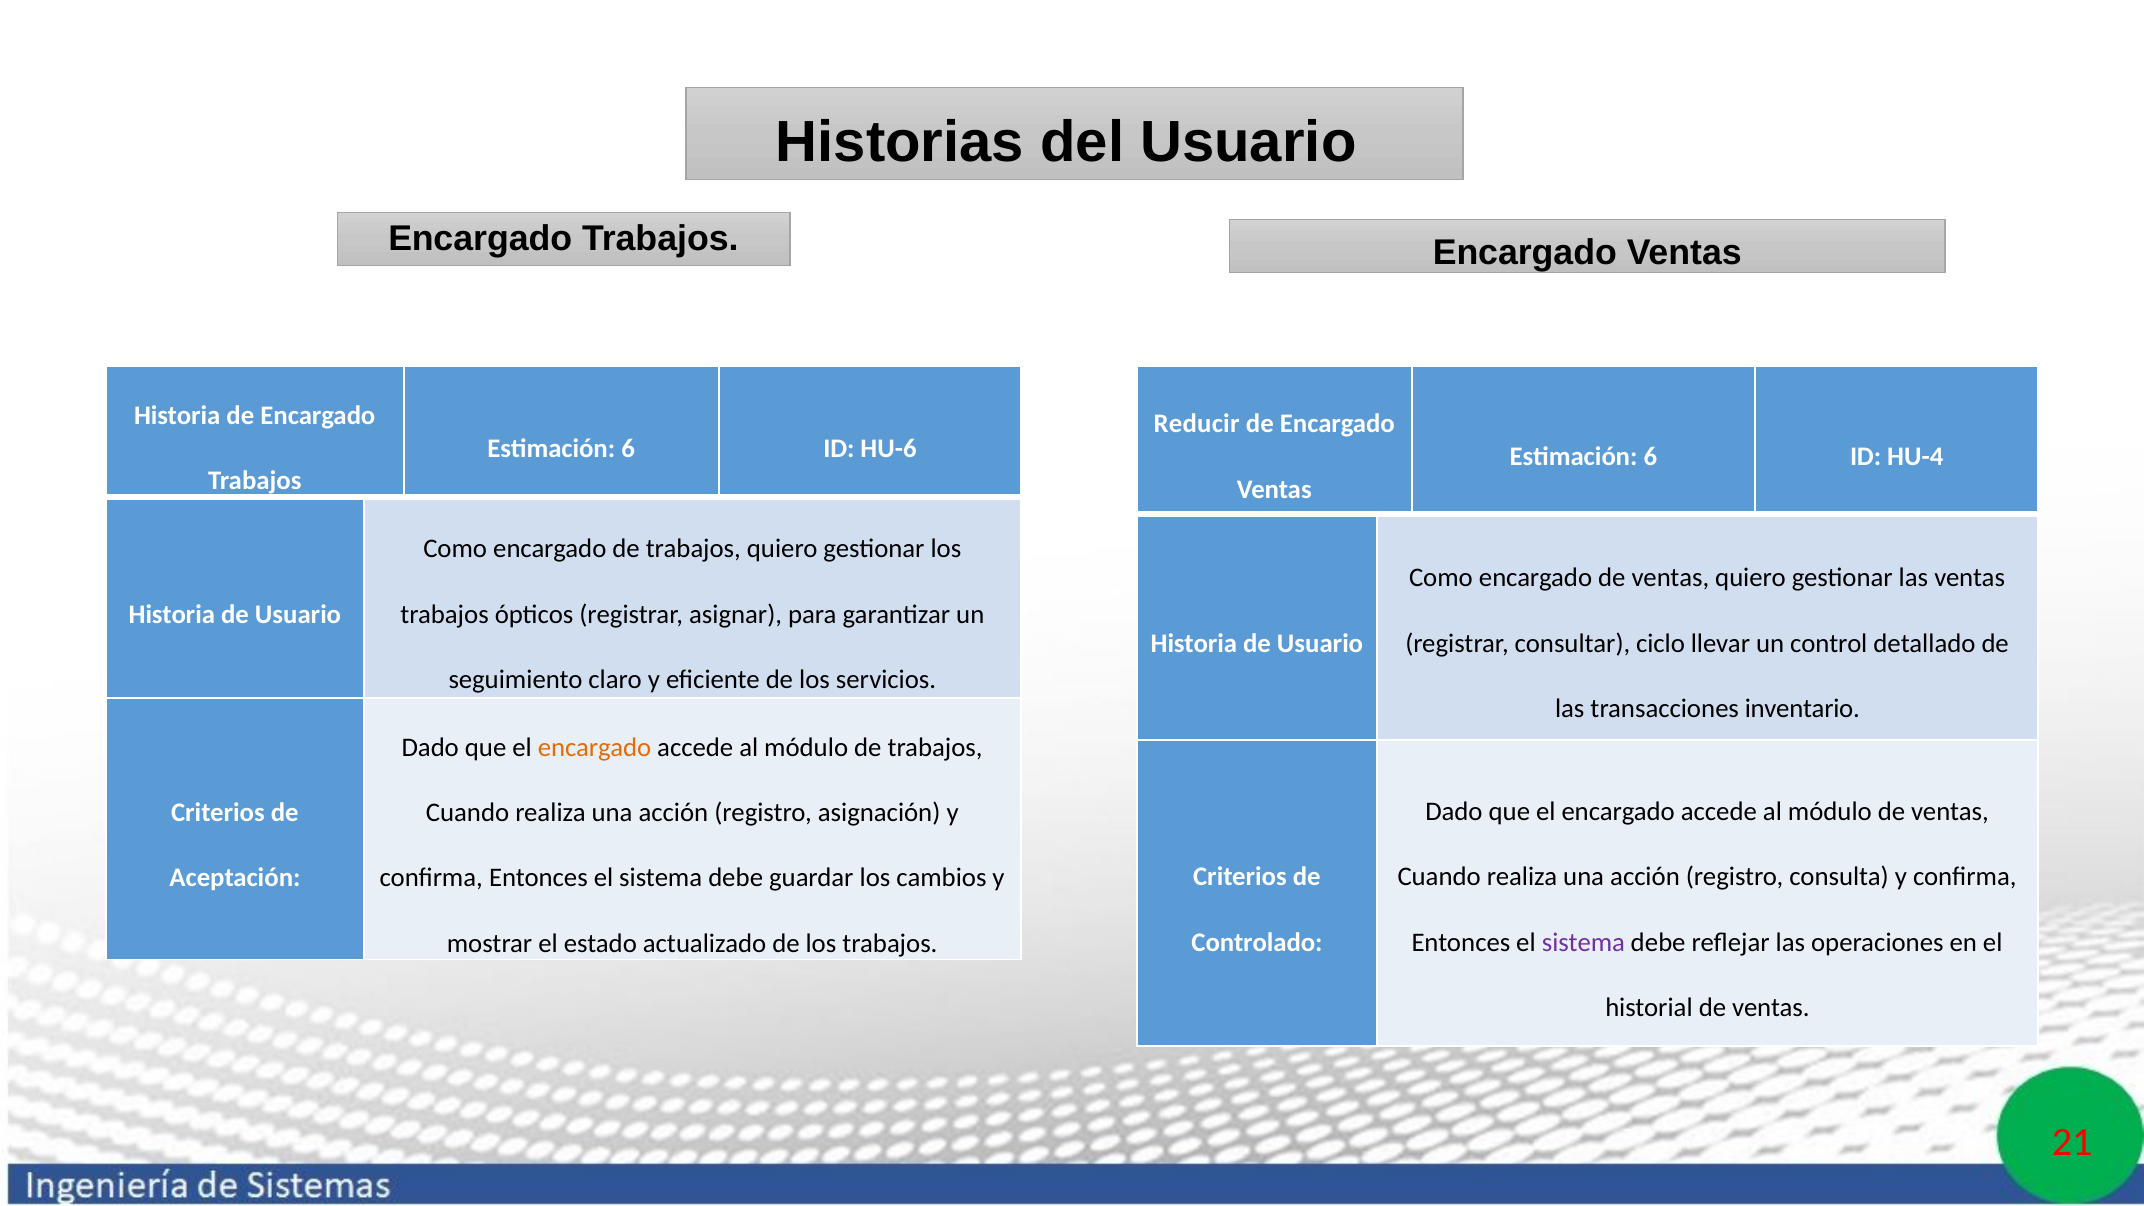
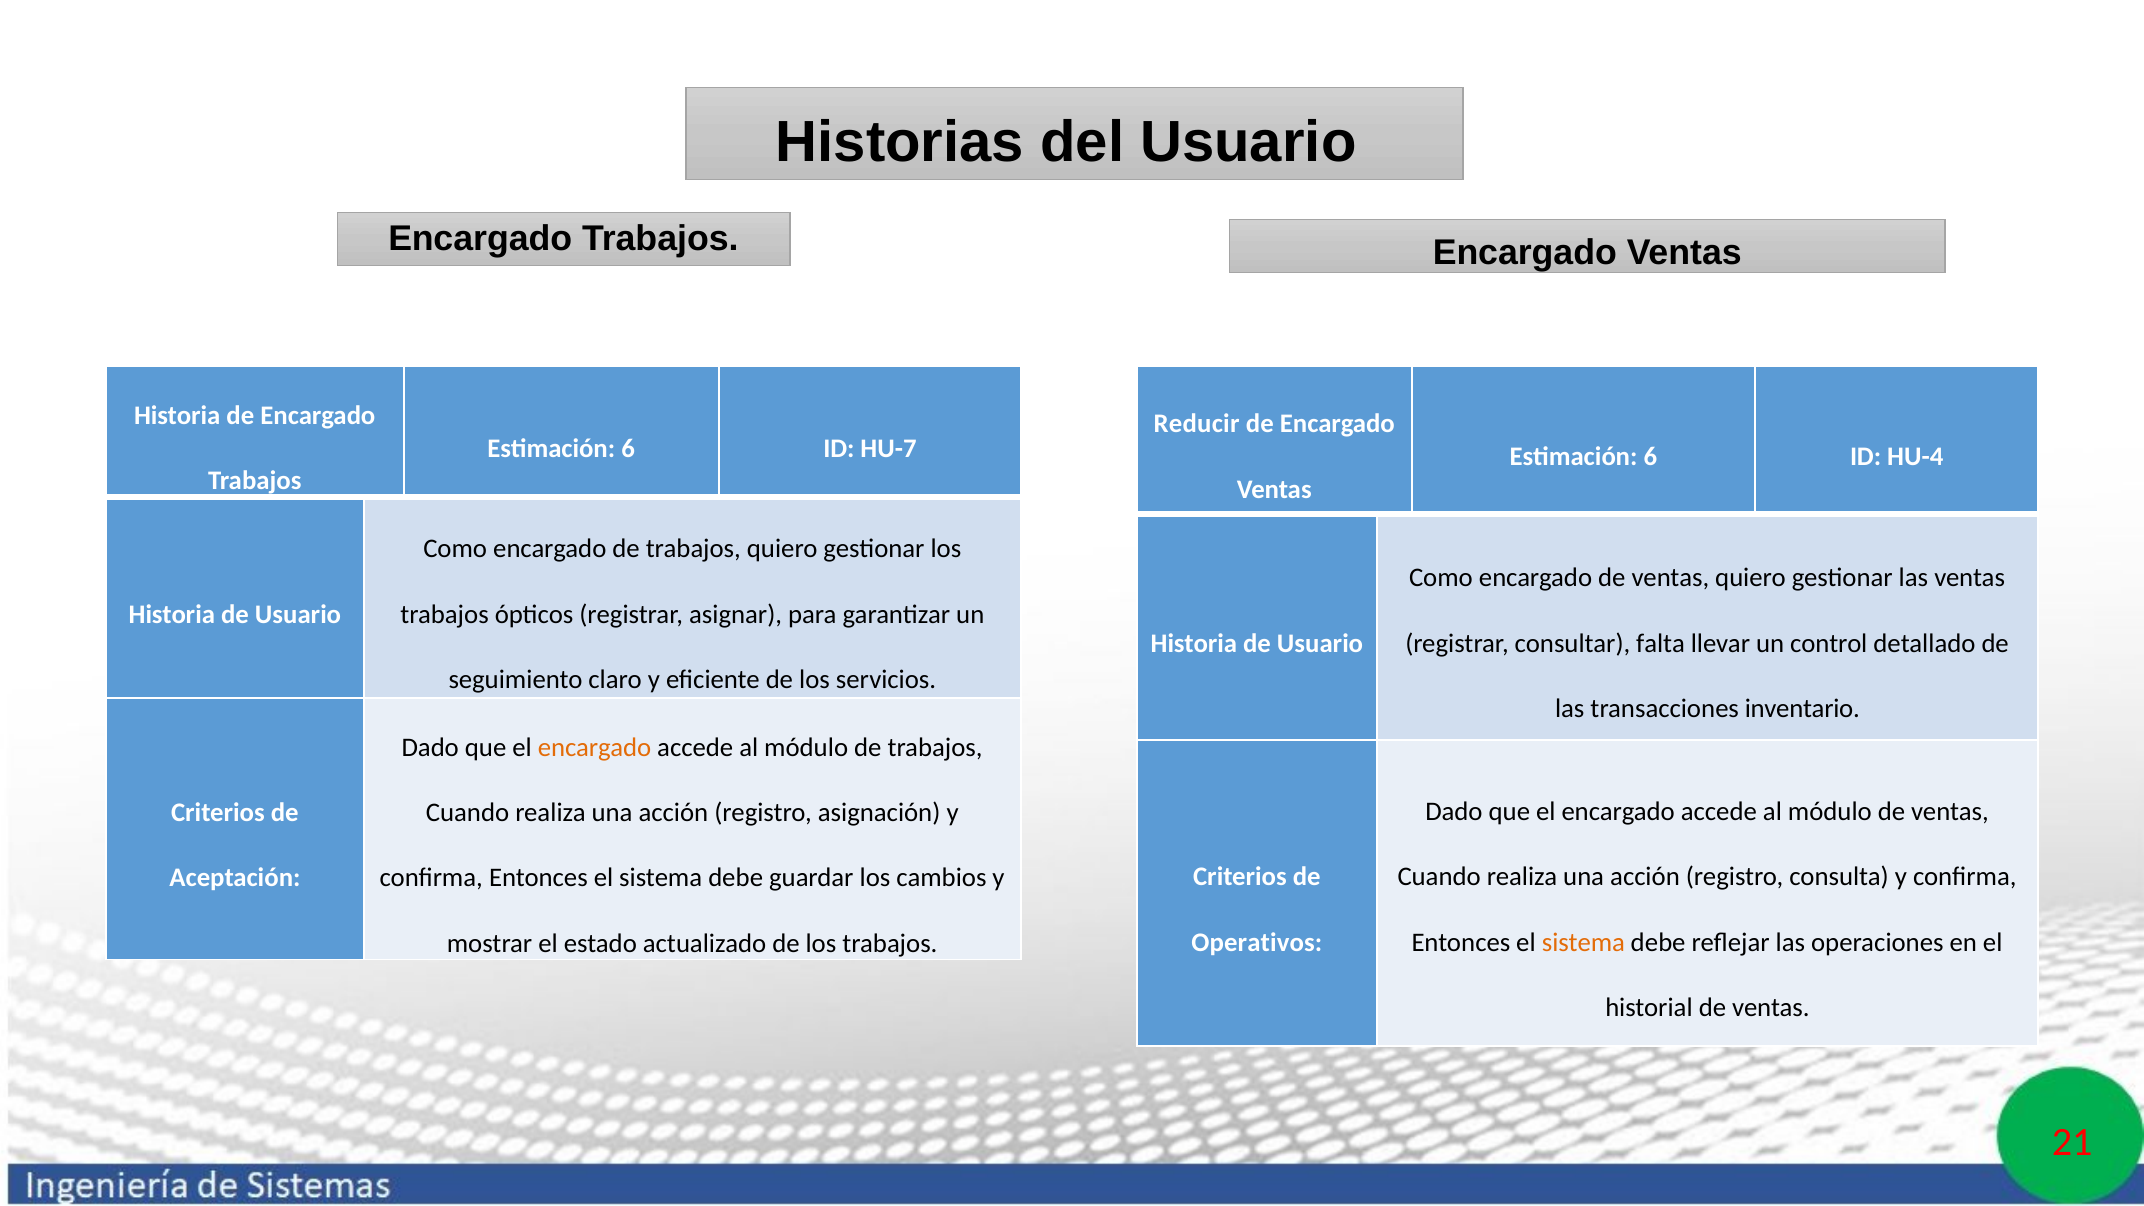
HU-6: HU-6 -> HU-7
ciclo: ciclo -> falta
Controlado: Controlado -> Operativos
sistema at (1583, 942) colour: purple -> orange
